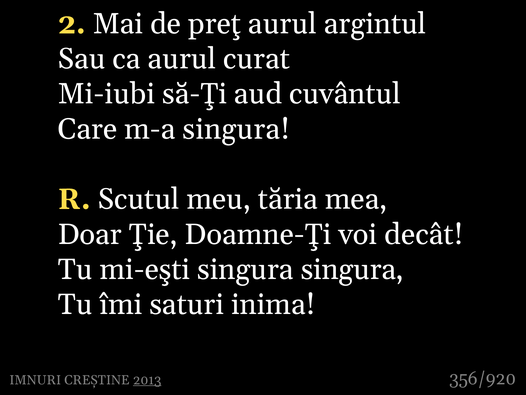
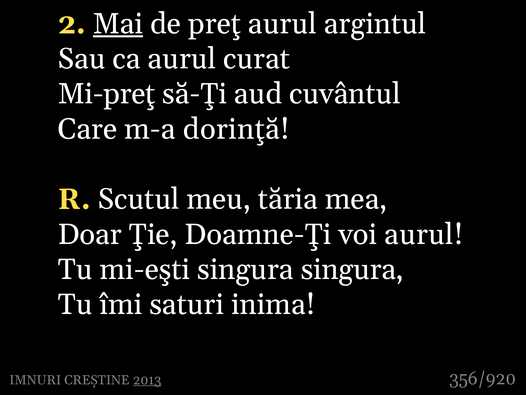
Mai underline: none -> present
Mi-iubi: Mi-iubi -> Mi-preţ
m-a singura: singura -> dorinţă
voi decât: decât -> aurul
